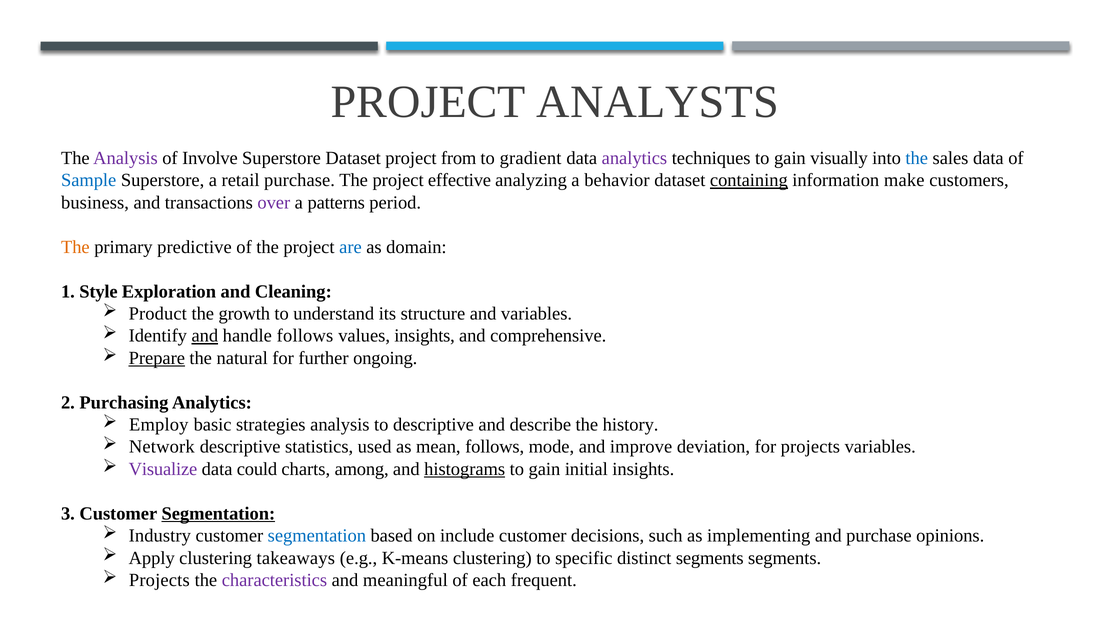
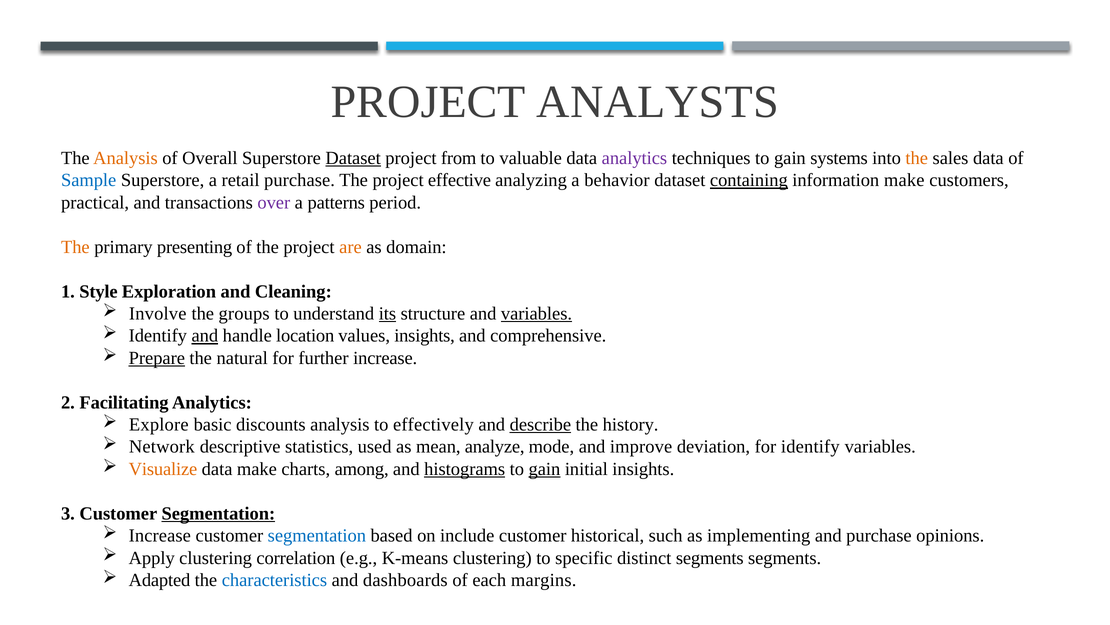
Analysis at (125, 158) colour: purple -> orange
Involve: Involve -> Overall
Dataset at (353, 158) underline: none -> present
gradient: gradient -> valuable
visually: visually -> systems
the at (917, 158) colour: blue -> orange
business: business -> practical
predictive: predictive -> presenting
are colour: blue -> orange
Product: Product -> Involve
growth: growth -> groups
its underline: none -> present
variables at (536, 313) underline: none -> present
handle follows: follows -> location
further ongoing: ongoing -> increase
Purchasing: Purchasing -> Facilitating
Employ: Employ -> Explore
strategies: strategies -> discounts
to descriptive: descriptive -> effectively
describe underline: none -> present
mean follows: follows -> analyze
for projects: projects -> identify
Visualize colour: purple -> orange
data could: could -> make
gain at (544, 469) underline: none -> present
Industry at (160, 535): Industry -> Increase
decisions: decisions -> historical
takeaways: takeaways -> correlation
Projects at (159, 580): Projects -> Adapted
characteristics colour: purple -> blue
meaningful: meaningful -> dashboards
frequent: frequent -> margins
